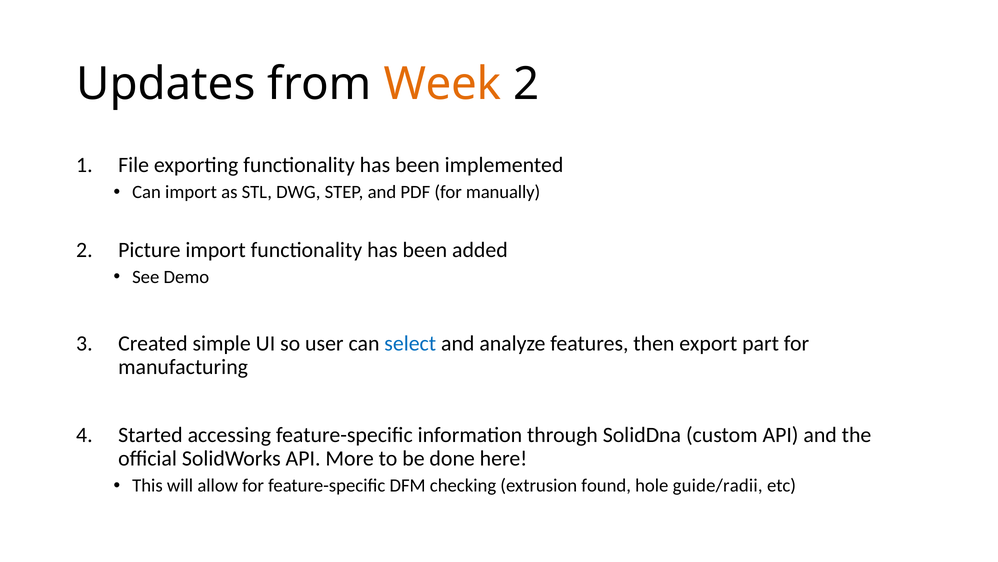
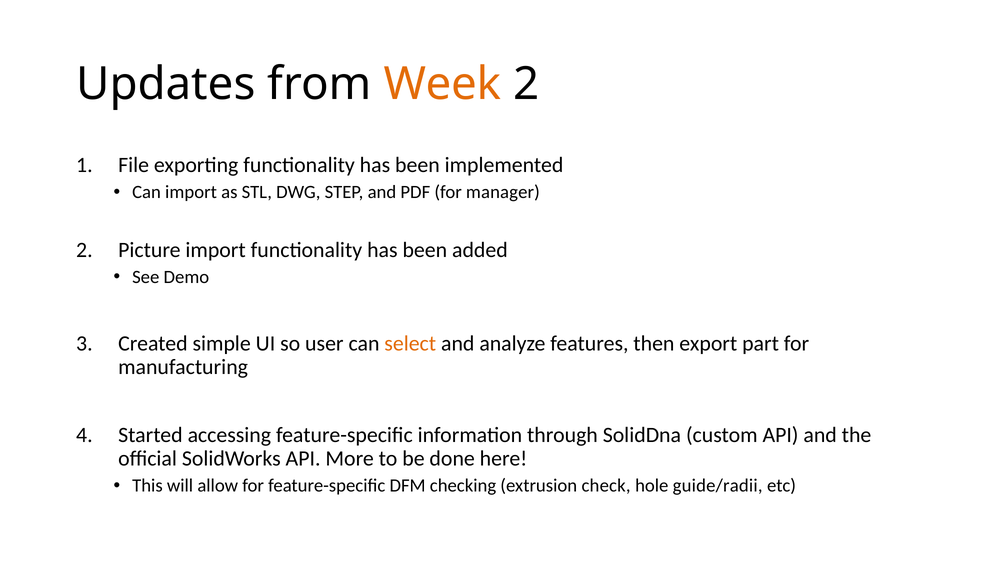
manually: manually -> manager
select colour: blue -> orange
found: found -> check
